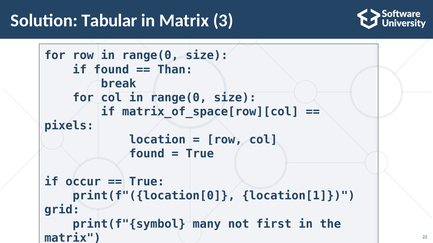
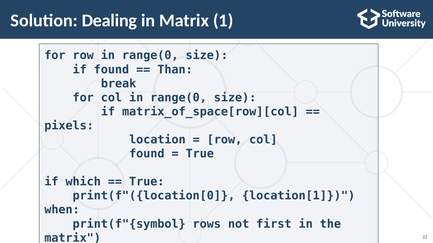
Tabular: Tabular -> Dealing
3: 3 -> 1
occur: occur -> which
grid: grid -> when
many: many -> rows
